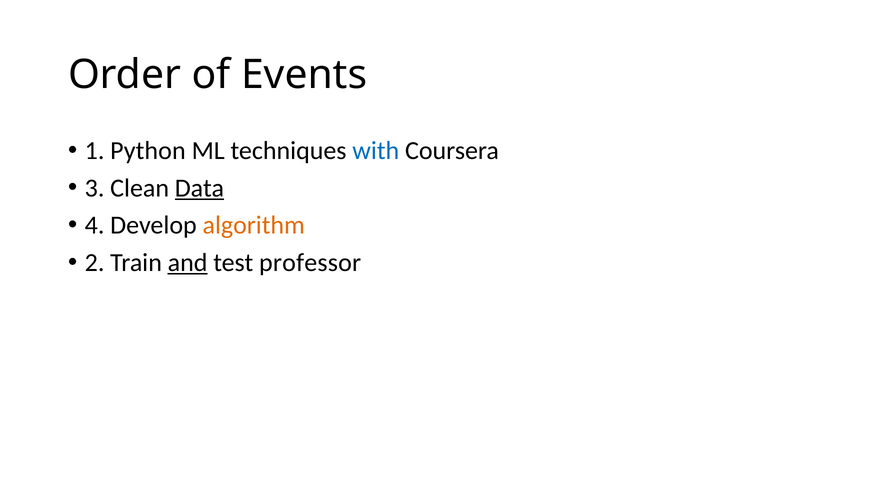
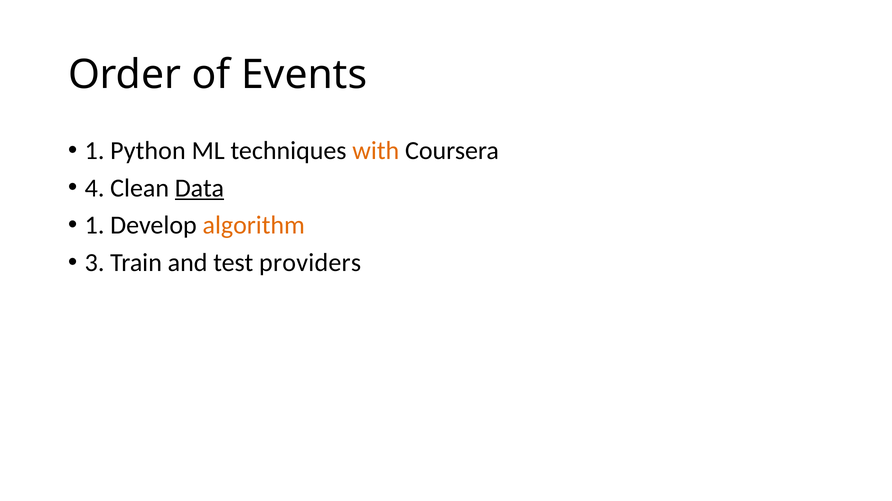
with colour: blue -> orange
3: 3 -> 4
4 at (95, 226): 4 -> 1
2: 2 -> 3
and underline: present -> none
professor: professor -> providers
